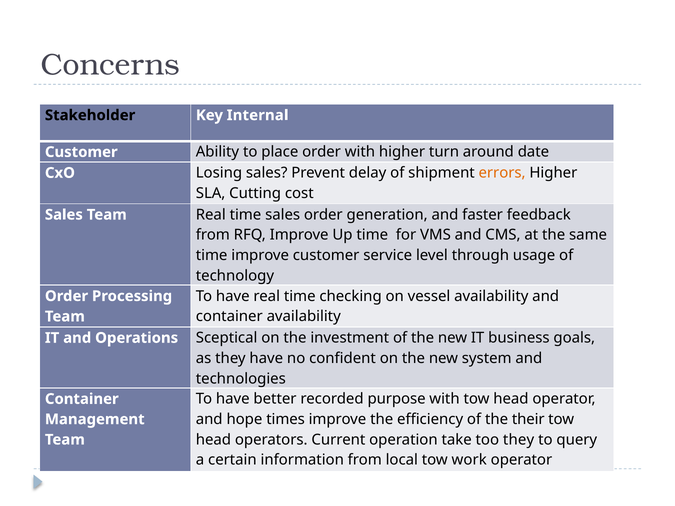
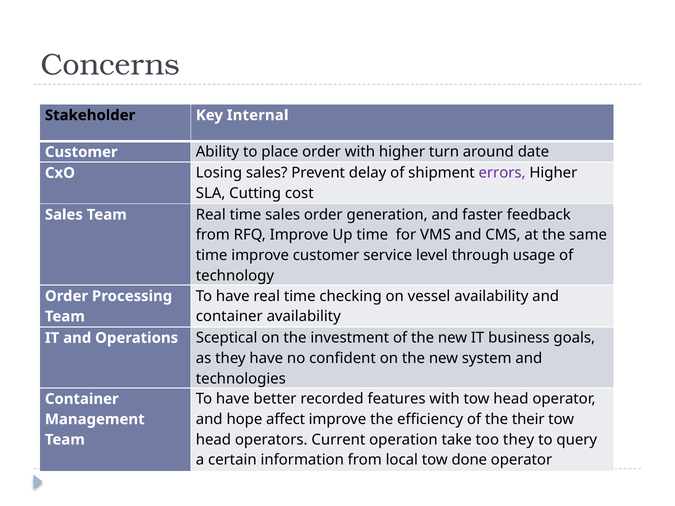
errors colour: orange -> purple
purpose: purpose -> features
times: times -> affect
work: work -> done
